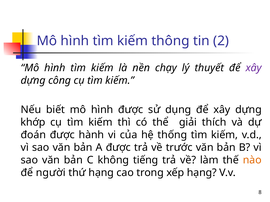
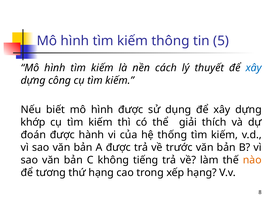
2: 2 -> 5
chạy: chạy -> cách
xây at (254, 68) colour: purple -> blue
người: người -> tương
